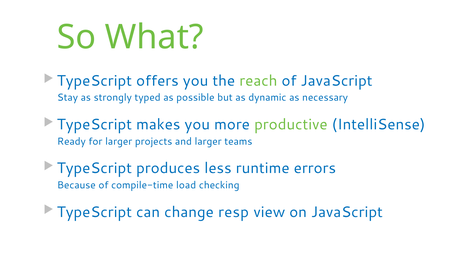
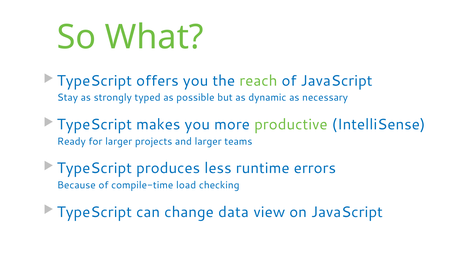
resp: resp -> data
